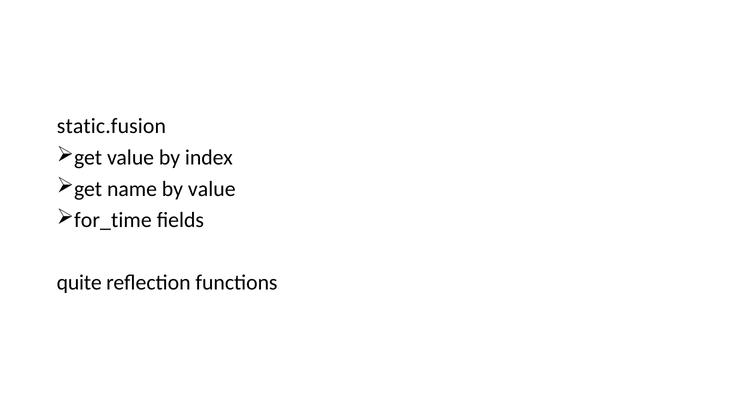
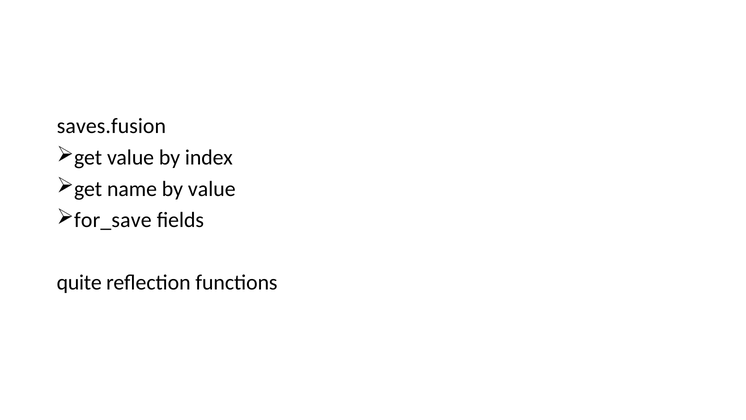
static.fusion: static.fusion -> saves.fusion
for_time: for_time -> for_save
